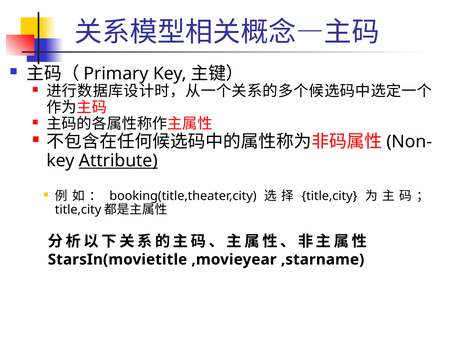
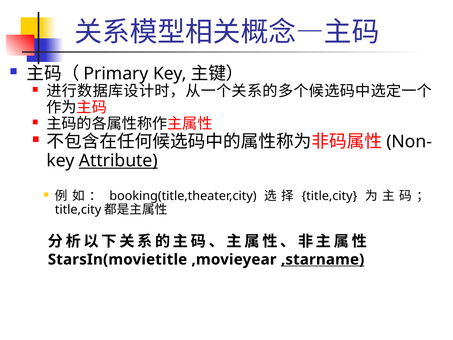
,starname underline: none -> present
